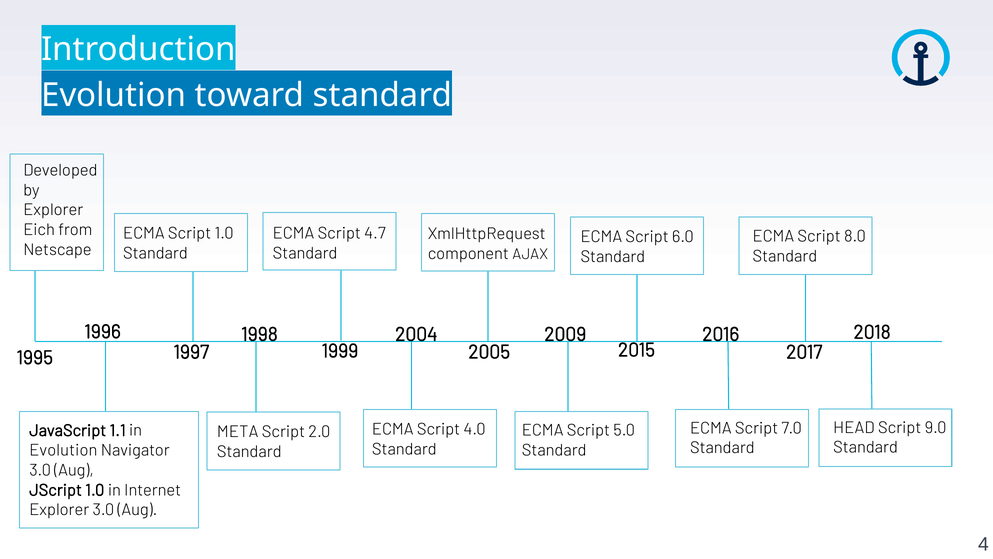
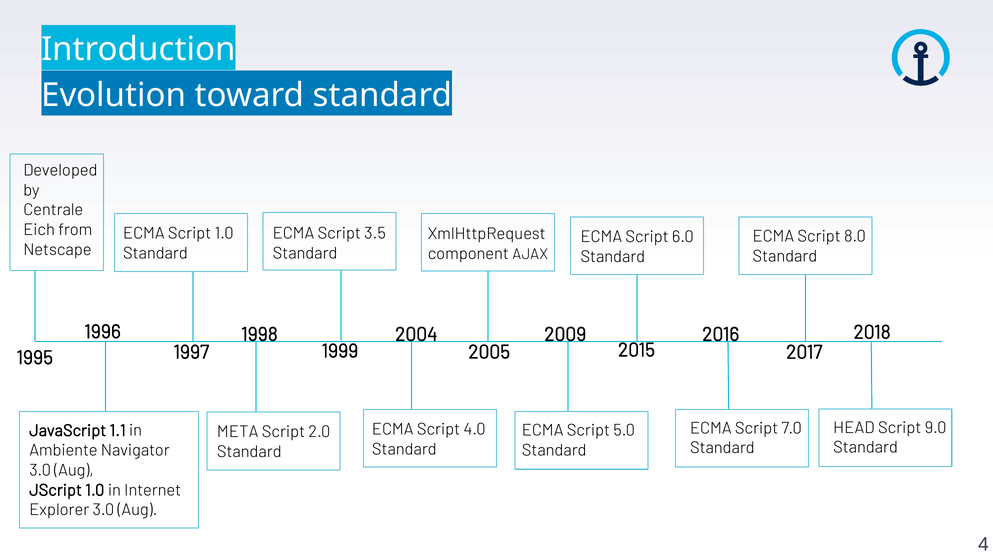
Explorer at (53, 210): Explorer -> Centrale
4.7: 4.7 -> 3.5
Evolution at (63, 450): Evolution -> Ambiente
